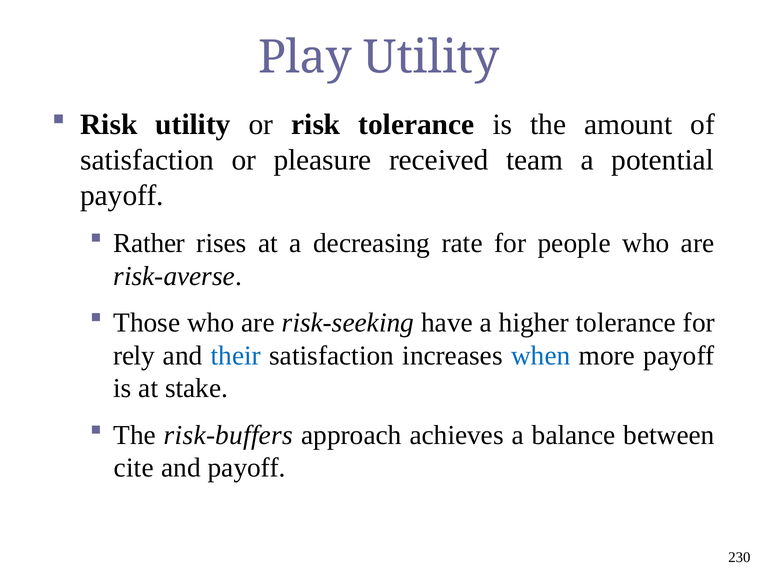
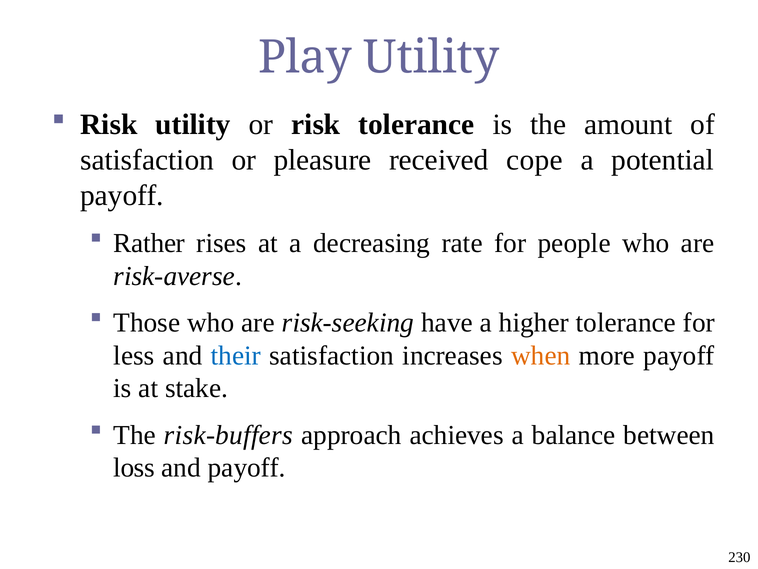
team: team -> cope
rely: rely -> less
when colour: blue -> orange
cite: cite -> loss
